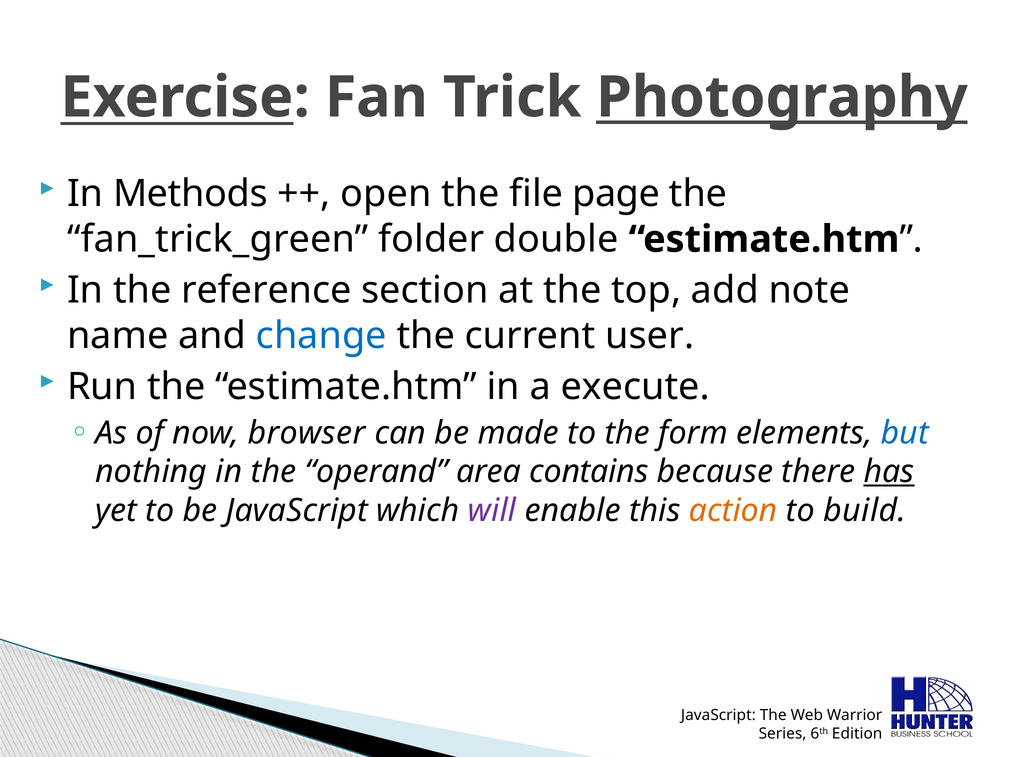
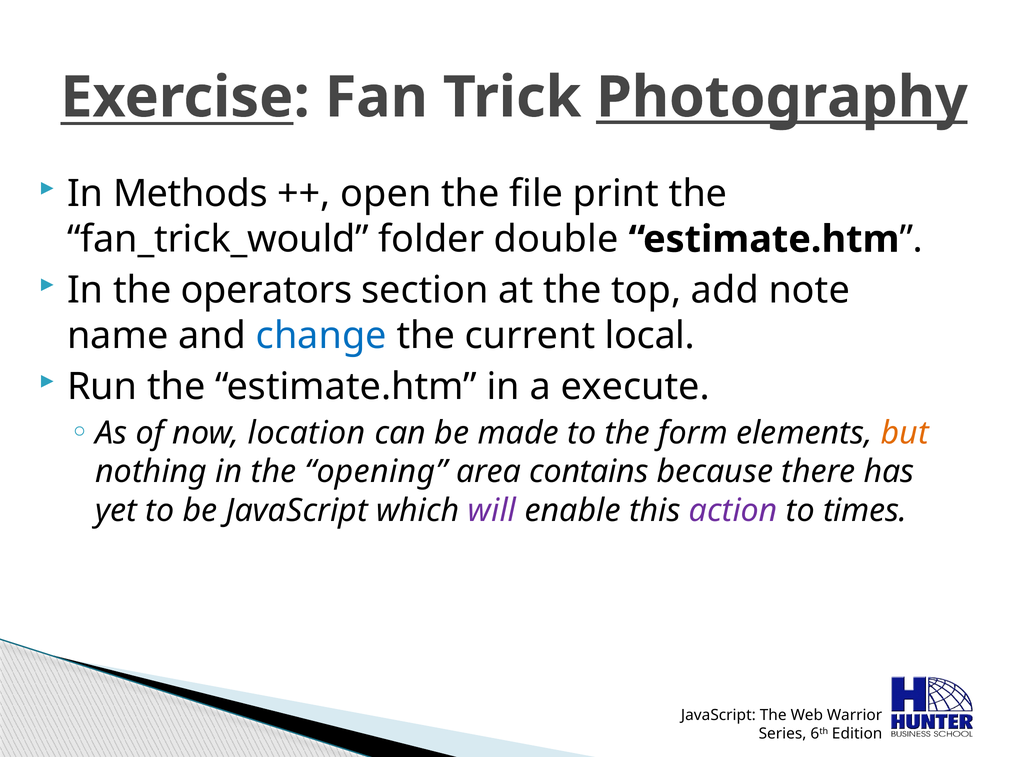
page: page -> print
fan_trick_green: fan_trick_green -> fan_trick_would
reference: reference -> operators
user: user -> local
browser: browser -> location
but colour: blue -> orange
operand: operand -> opening
has underline: present -> none
action colour: orange -> purple
build: build -> times
